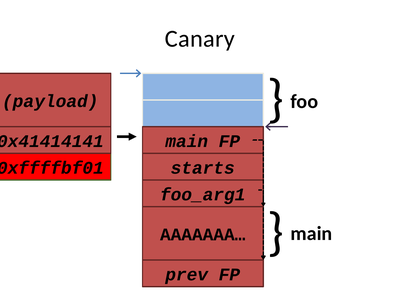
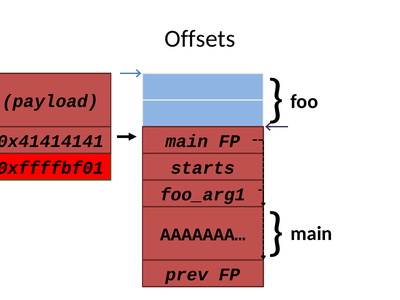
Canary: Canary -> Offsets
